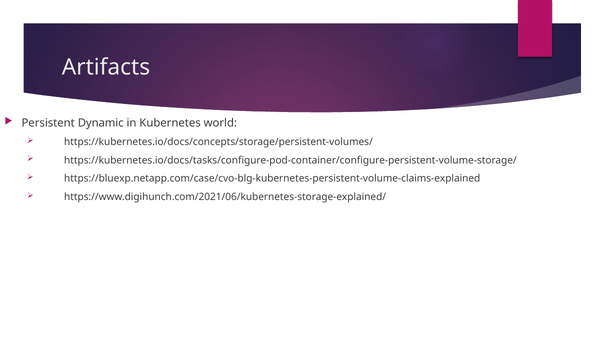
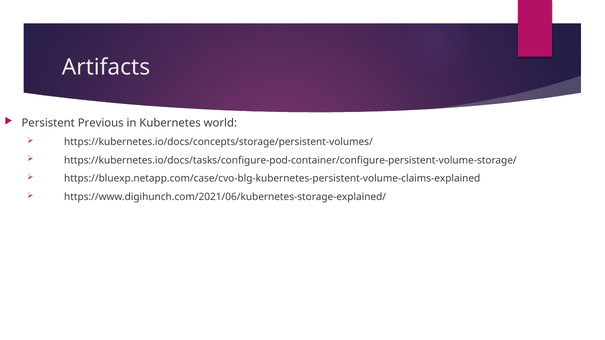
Dynamic: Dynamic -> Previous
